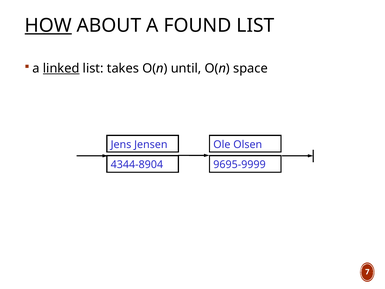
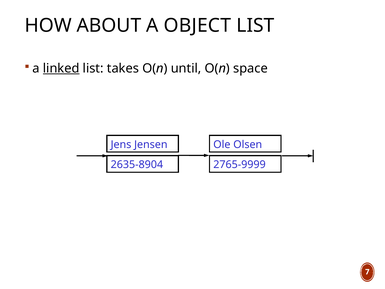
HOW underline: present -> none
FOUND: FOUND -> OBJECT
4344-8904: 4344-8904 -> 2635-8904
9695-9999: 9695-9999 -> 2765-9999
